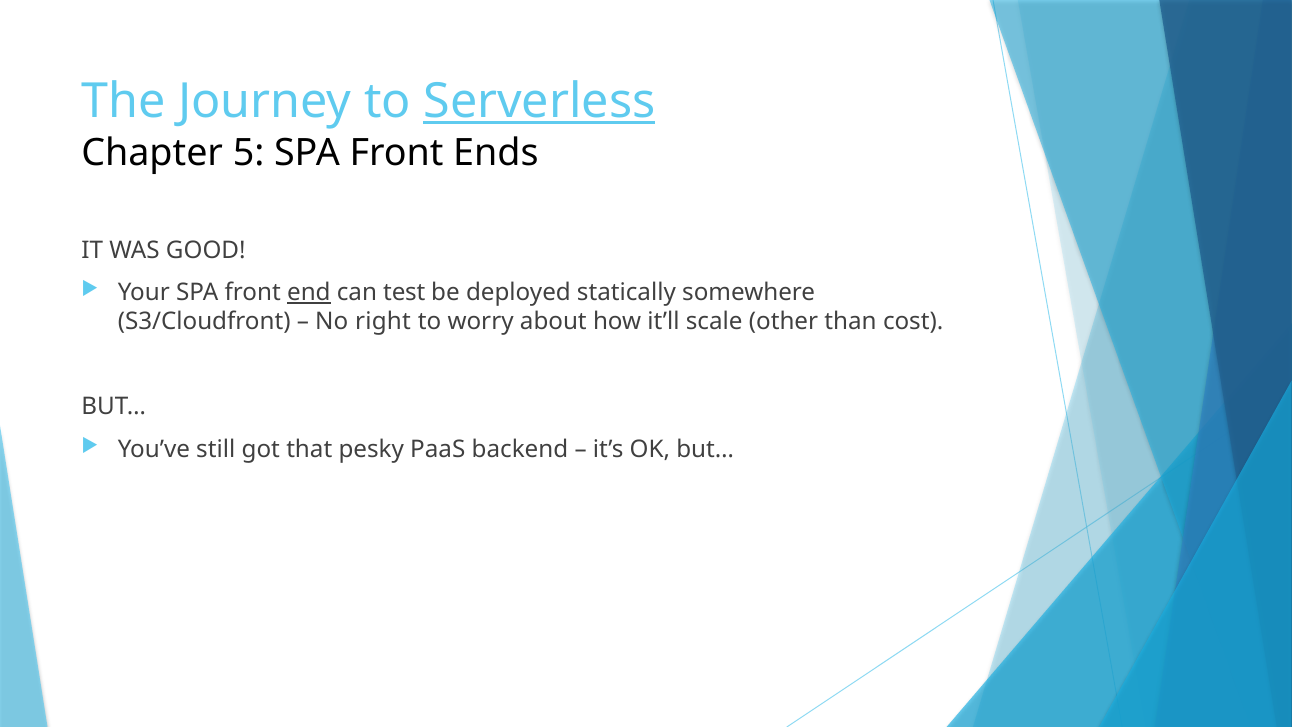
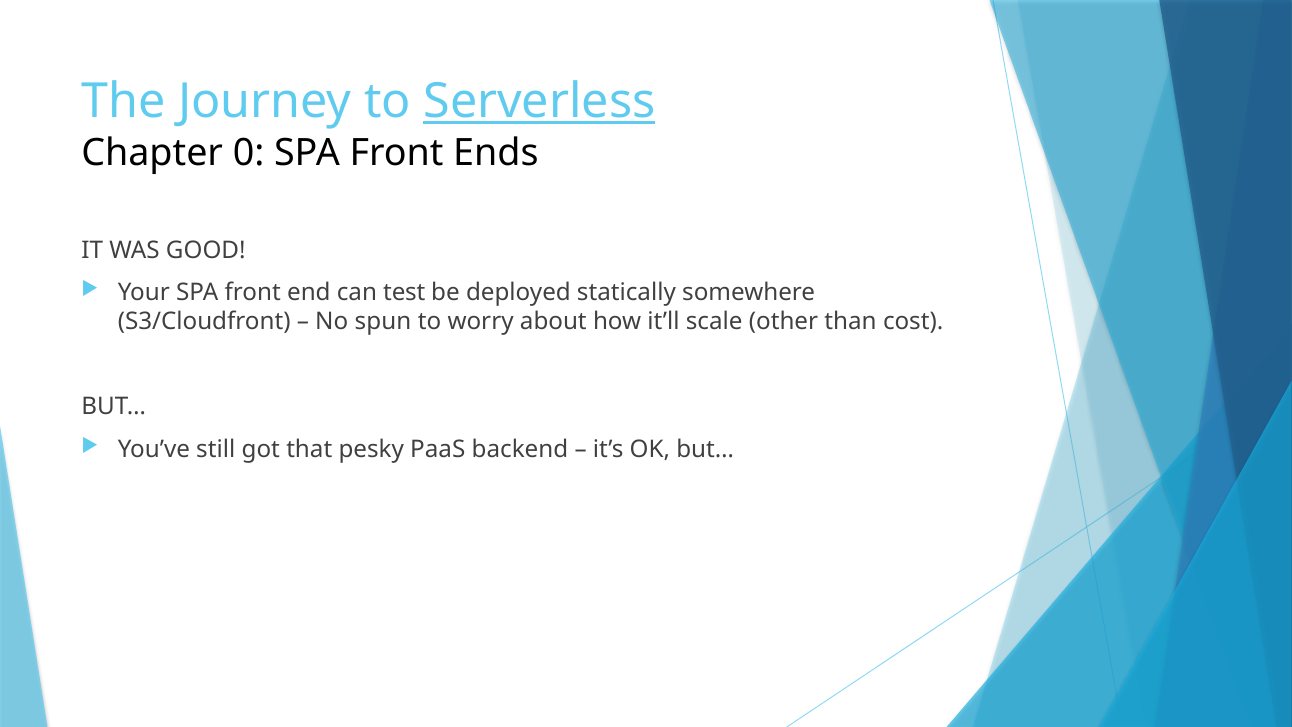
5: 5 -> 0
end underline: present -> none
right: right -> spun
